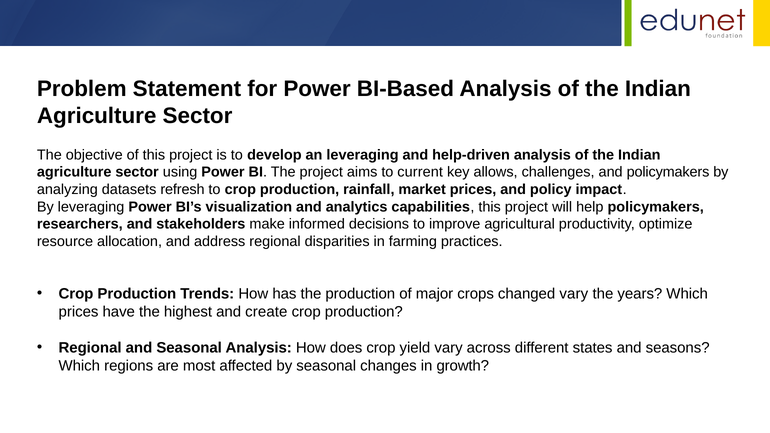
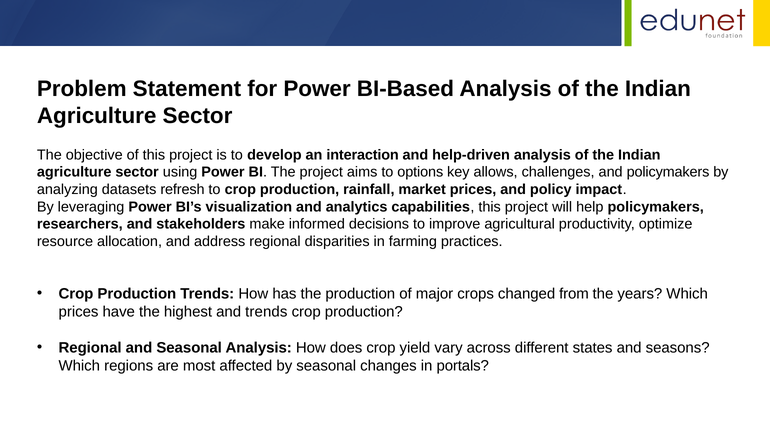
an leveraging: leveraging -> interaction
current: current -> options
changed vary: vary -> from
and create: create -> trends
growth: growth -> portals
